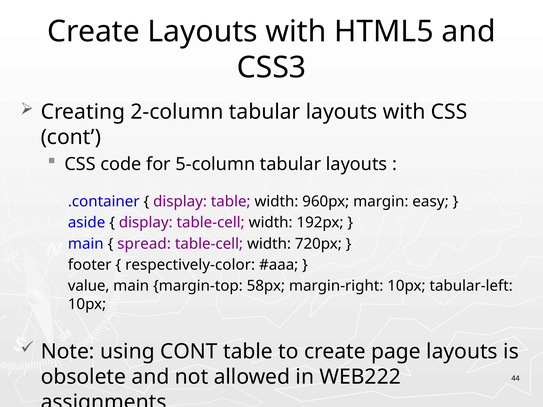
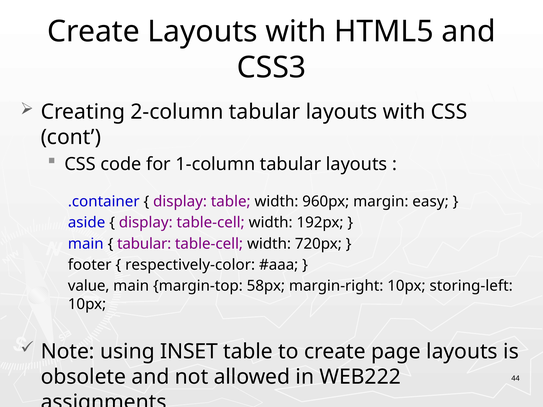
5-column: 5-column -> 1-column
spread at (144, 244): spread -> tabular
tabular-left: tabular-left -> storing-left
using CONT: CONT -> INSET
